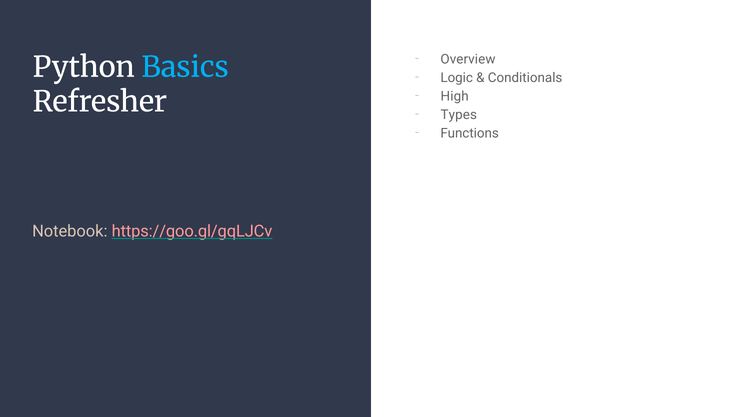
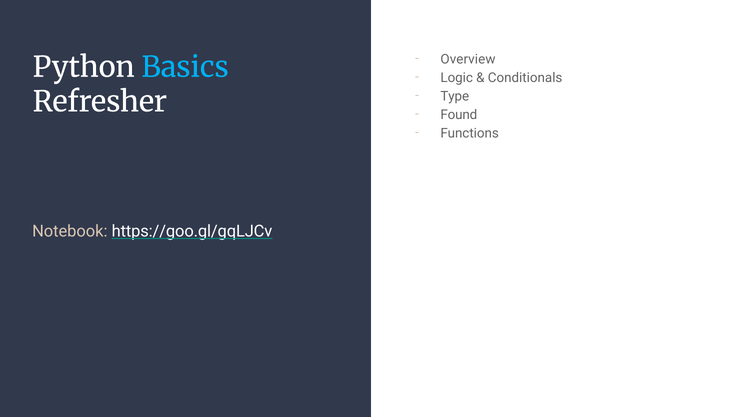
High: High -> Type
Types: Types -> Found
https://goo.gl/gqLJCv colour: pink -> white
